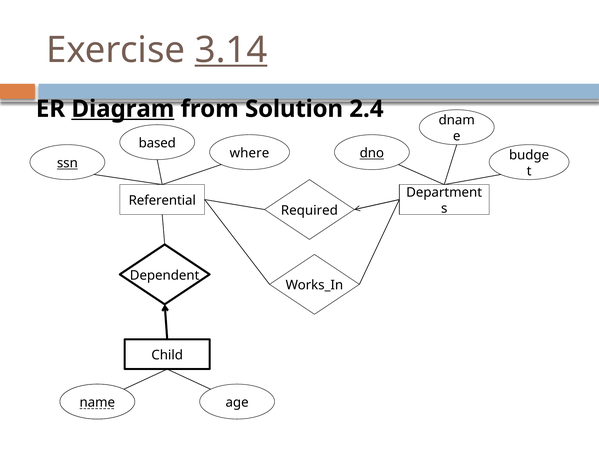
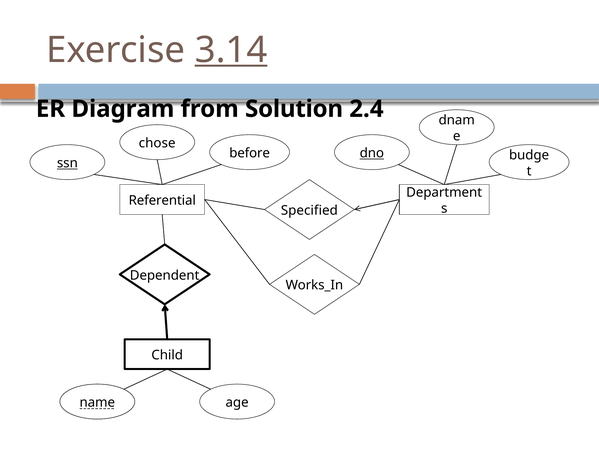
Diagram underline: present -> none
based: based -> chose
where: where -> before
Required: Required -> Specified
